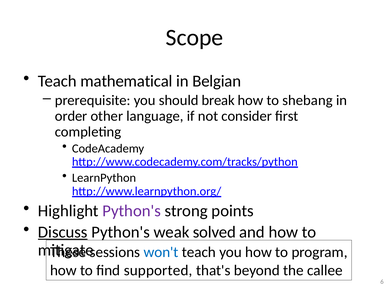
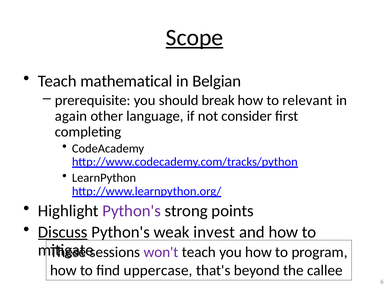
Scope underline: none -> present
shebang: shebang -> relevant
order: order -> again
solved: solved -> invest
won't colour: blue -> purple
supported: supported -> uppercase
